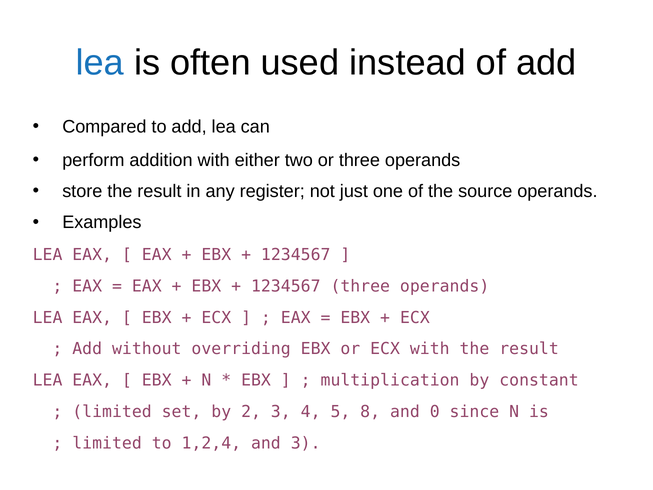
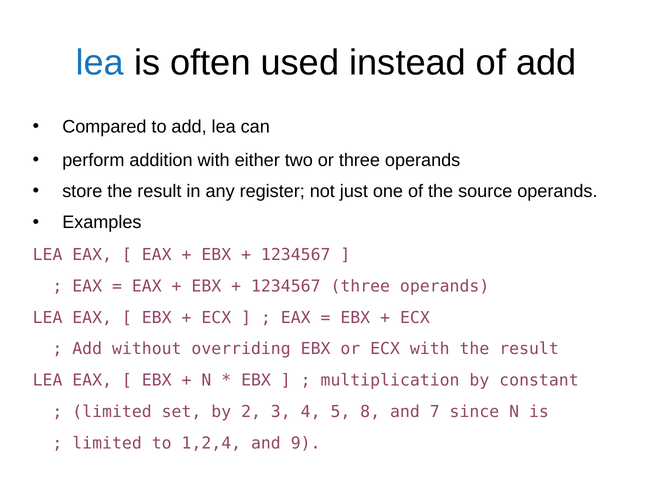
0: 0 -> 7
and 3: 3 -> 9
